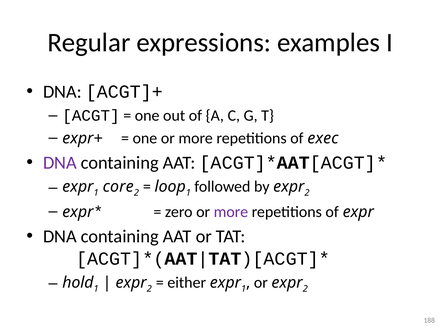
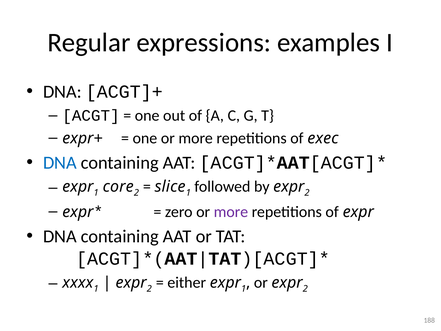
DNA at (60, 163) colour: purple -> blue
loop: loop -> slice
hold: hold -> xxxx
